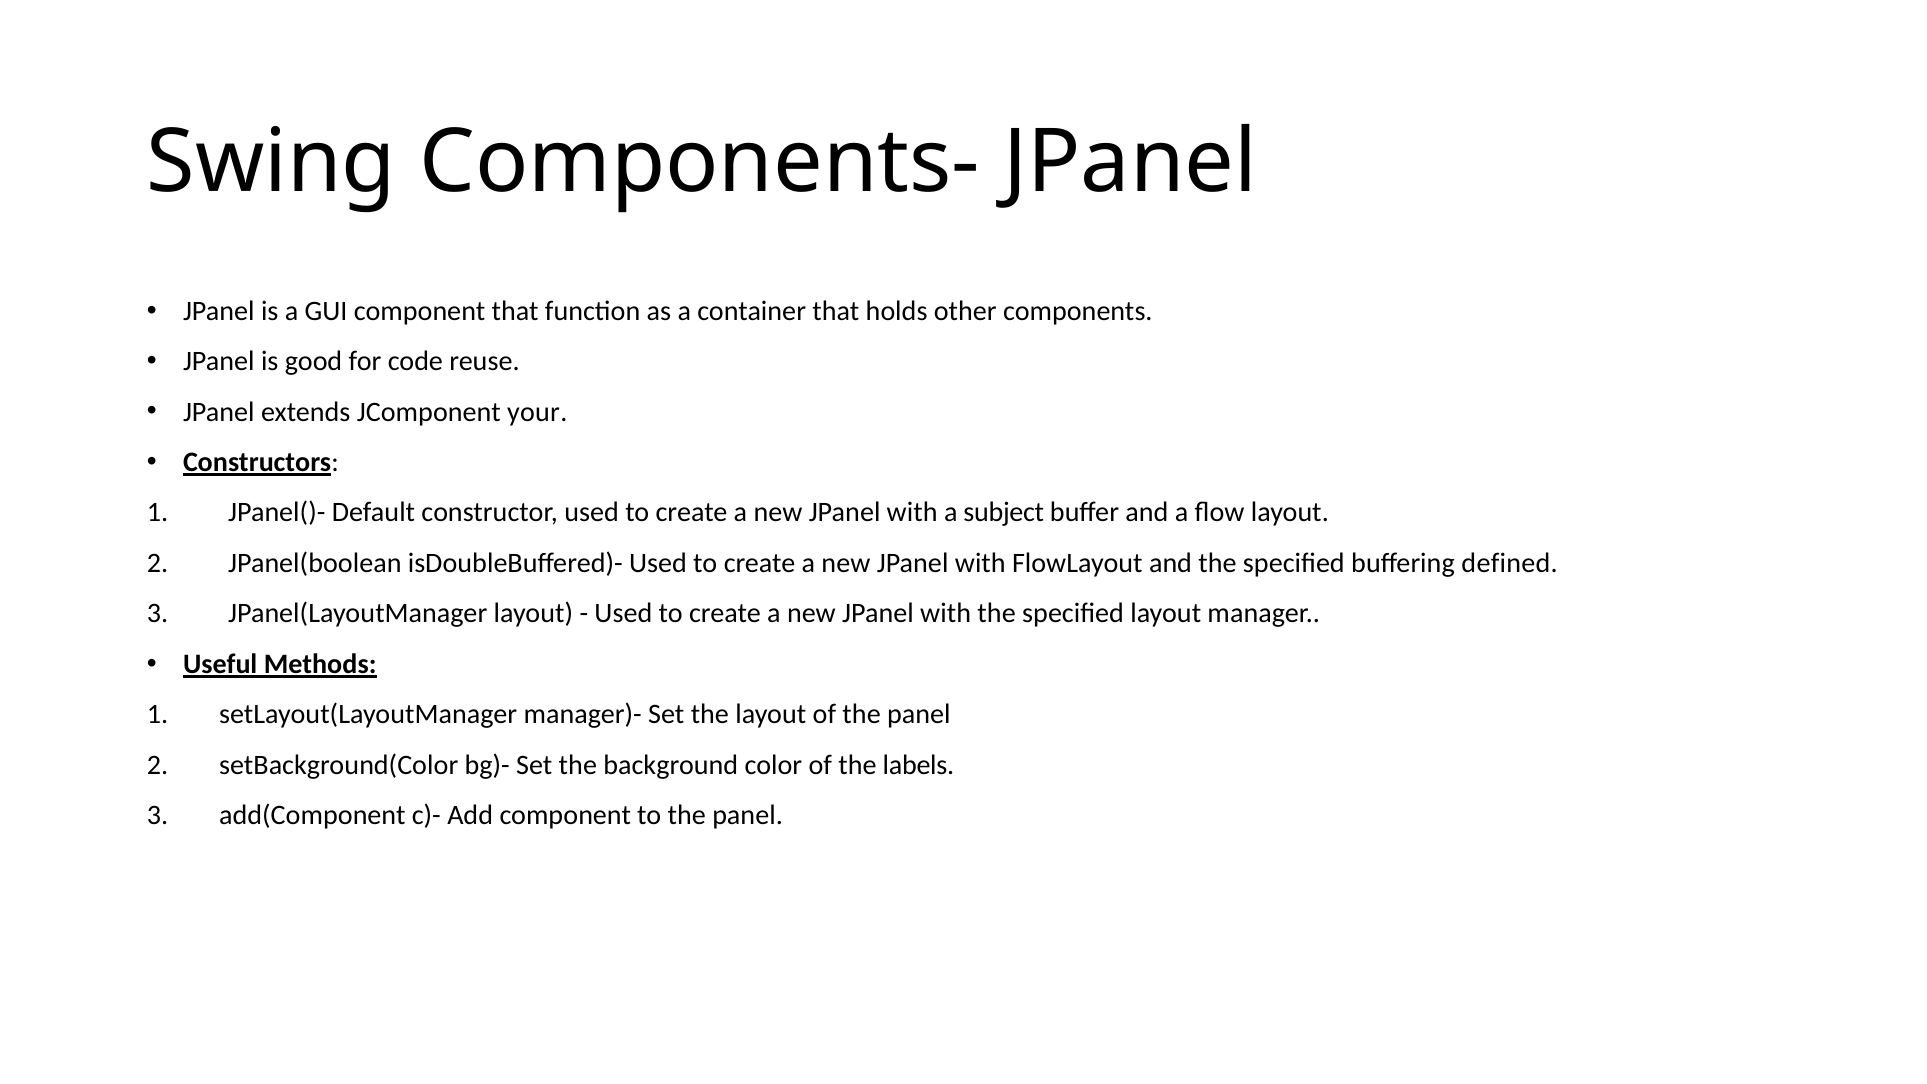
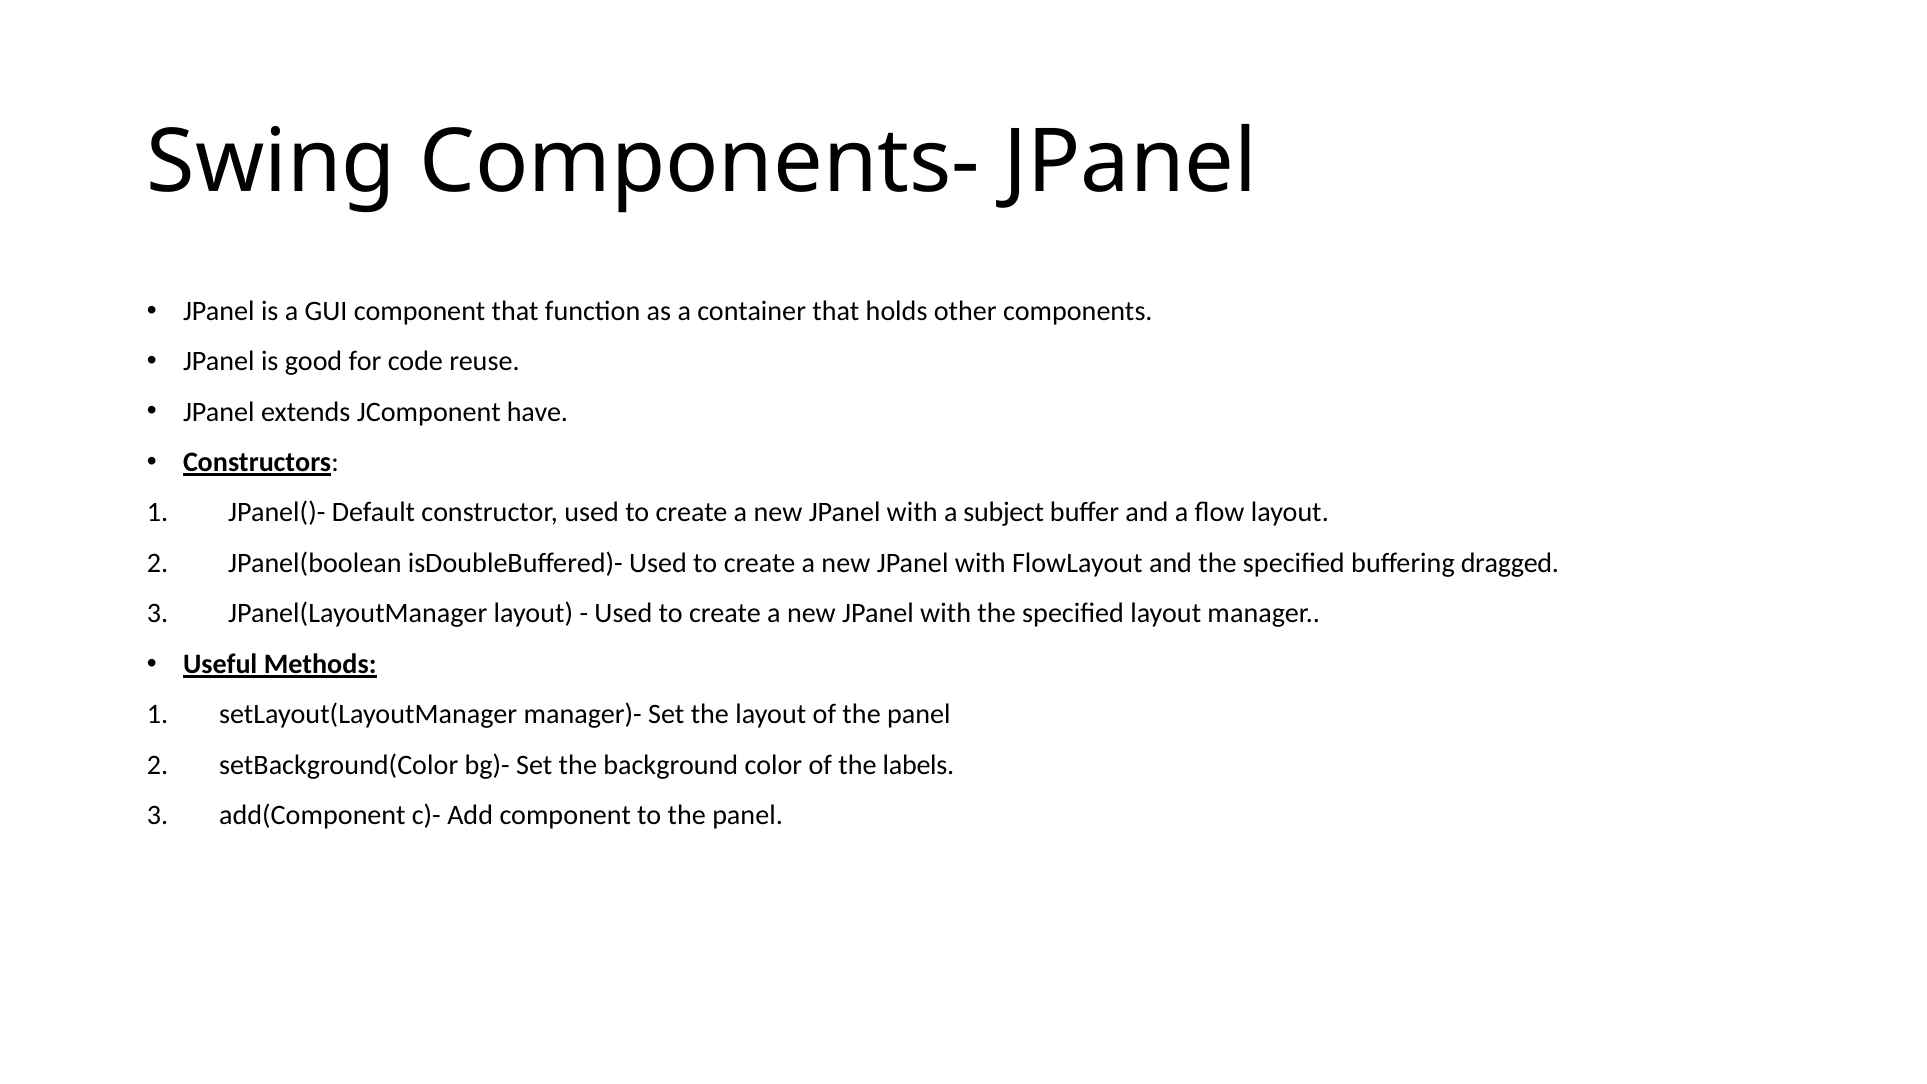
your: your -> have
defined: defined -> dragged
